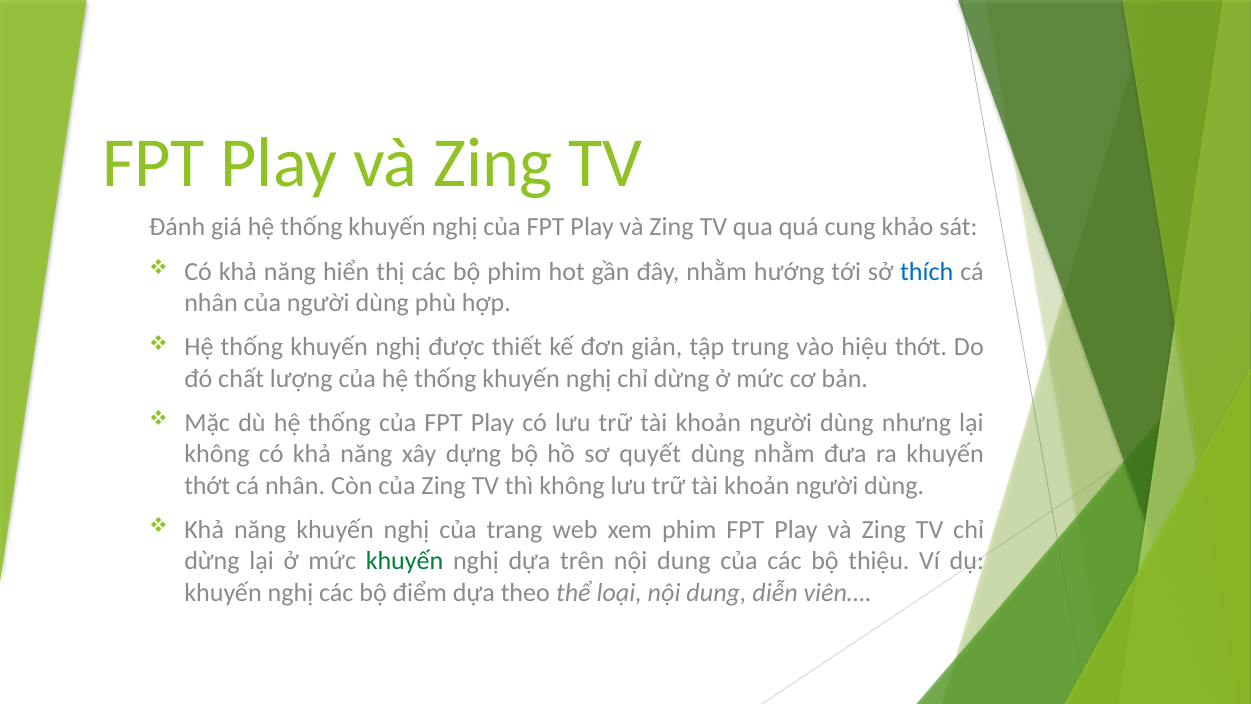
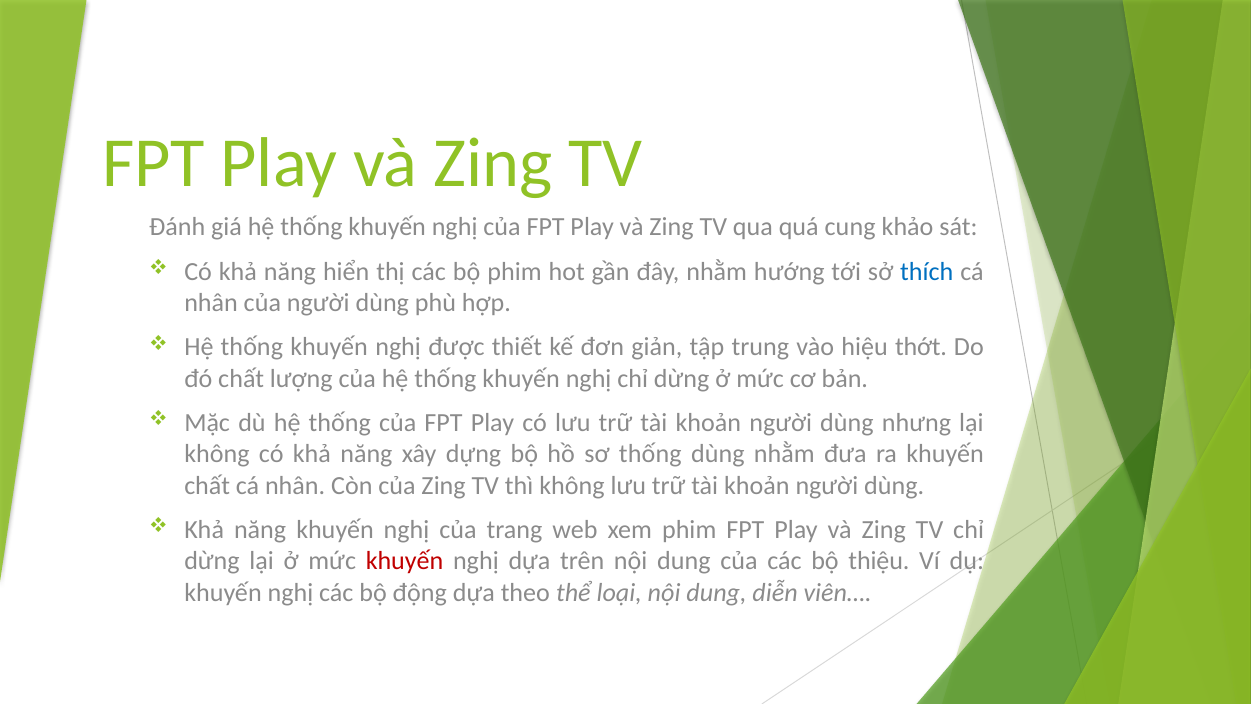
sơ quyết: quyết -> thống
thớt at (207, 485): thớt -> chất
khuyến at (405, 561) colour: green -> red
điểm: điểm -> động
